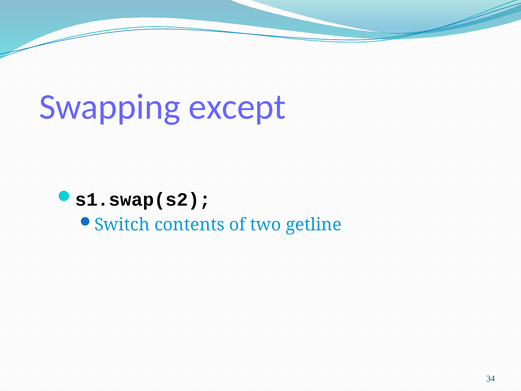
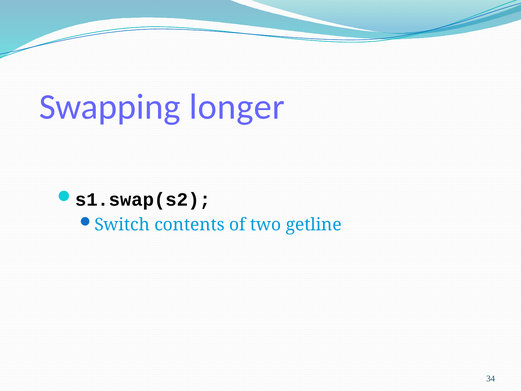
except: except -> longer
